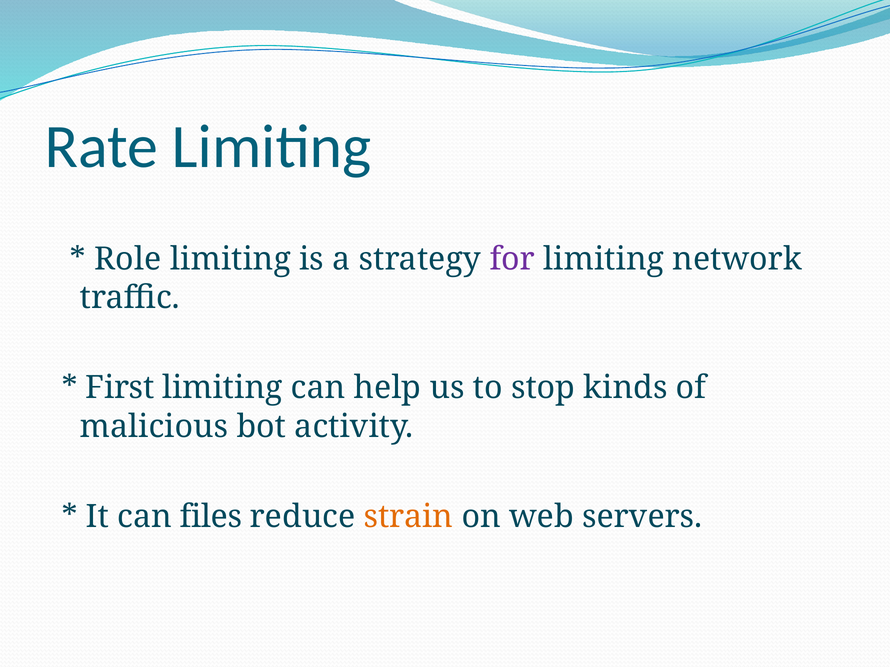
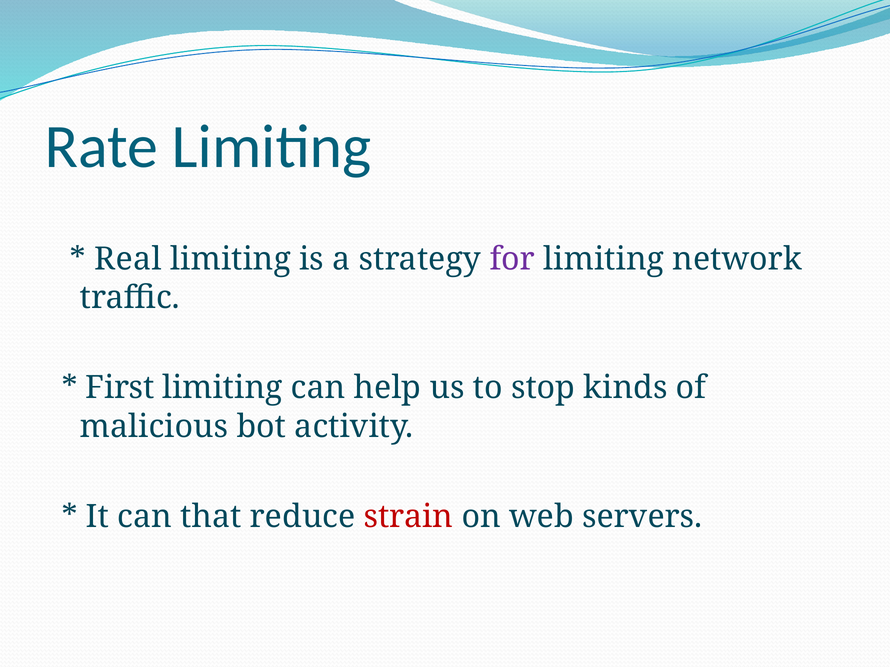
Role: Role -> Real
files: files -> that
strain colour: orange -> red
